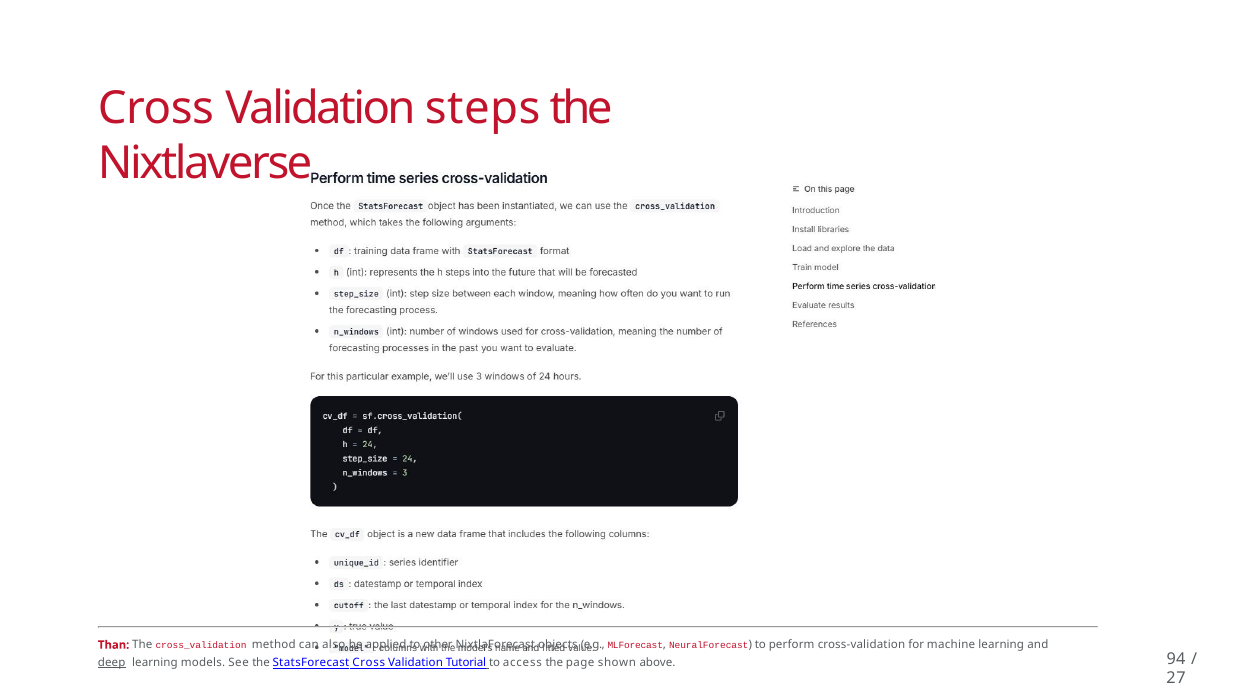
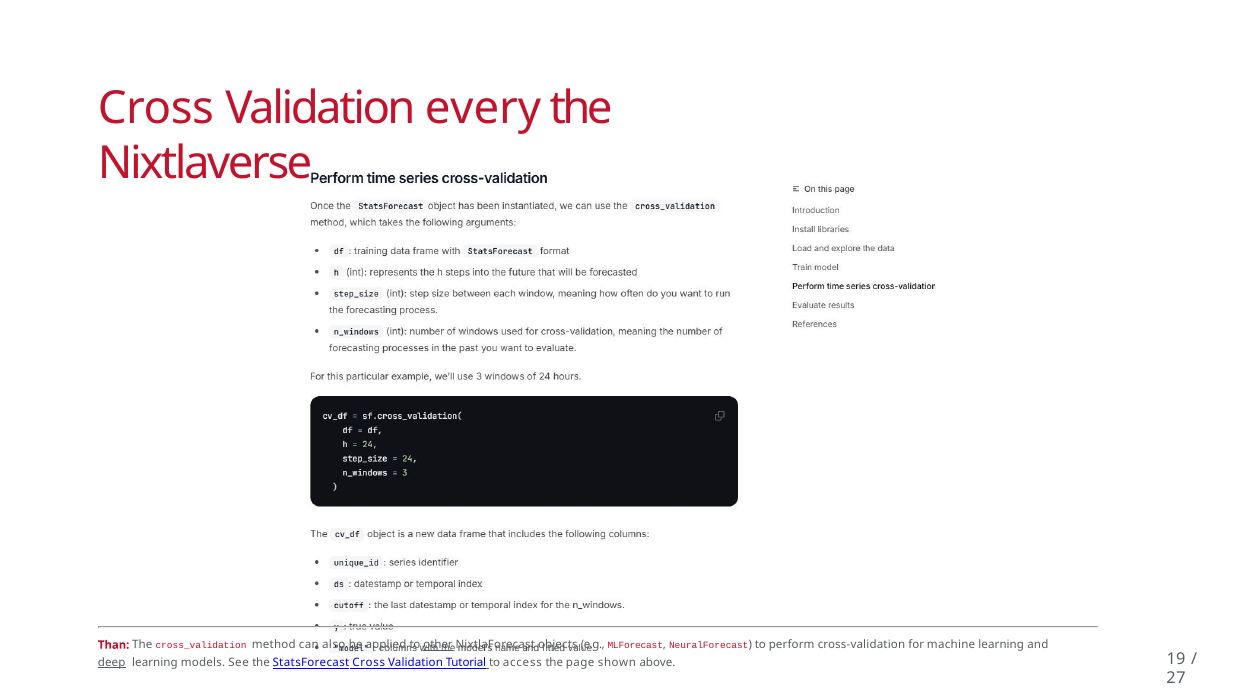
steps: steps -> every
other underline: none -> present
94: 94 -> 19
